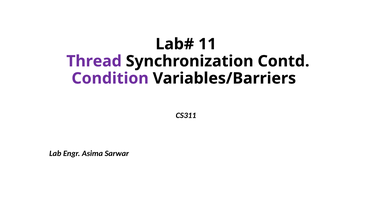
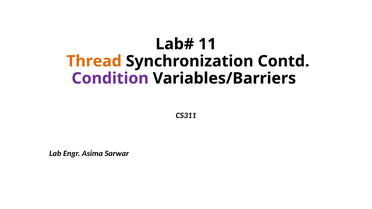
Thread colour: purple -> orange
